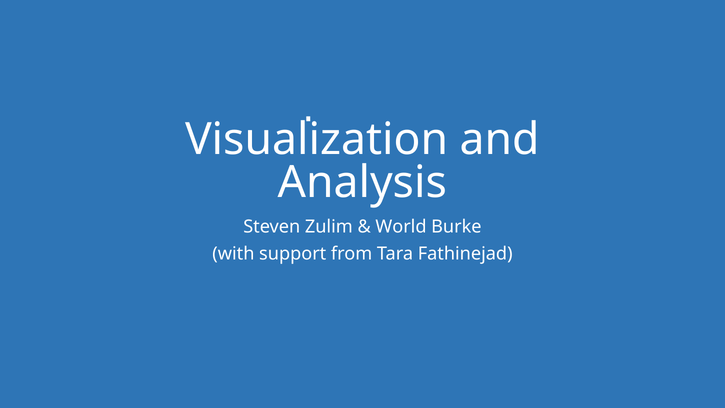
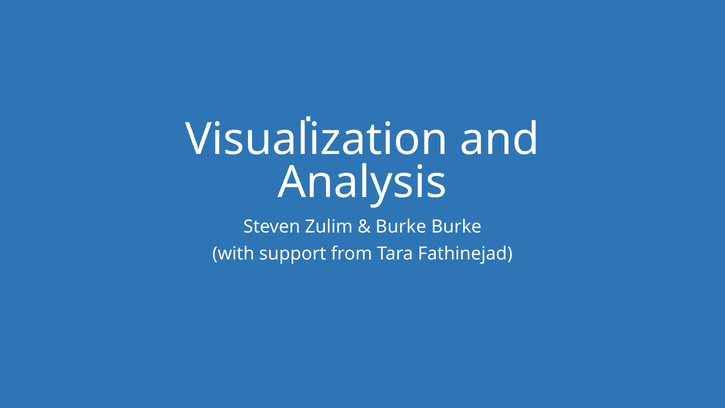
World at (401, 227): World -> Burke
